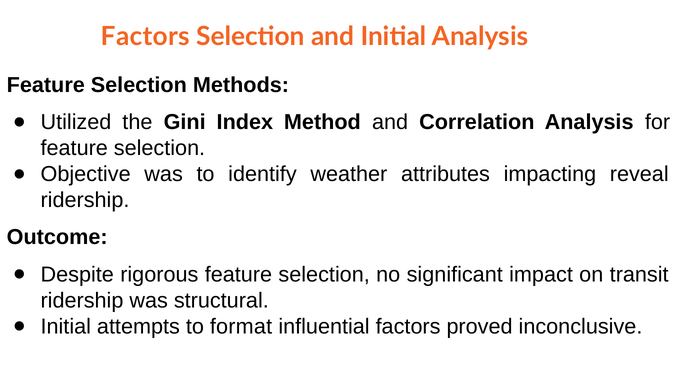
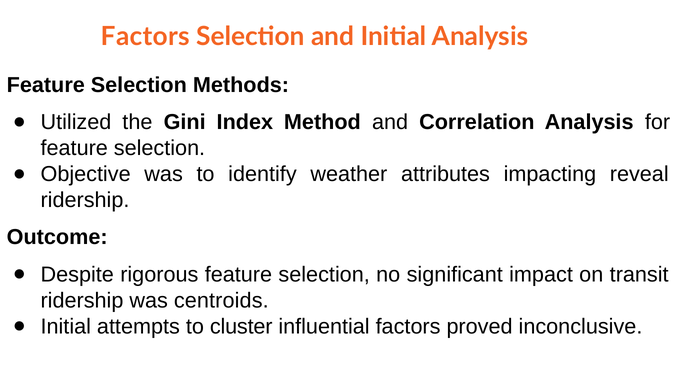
structural: structural -> centroids
format: format -> cluster
